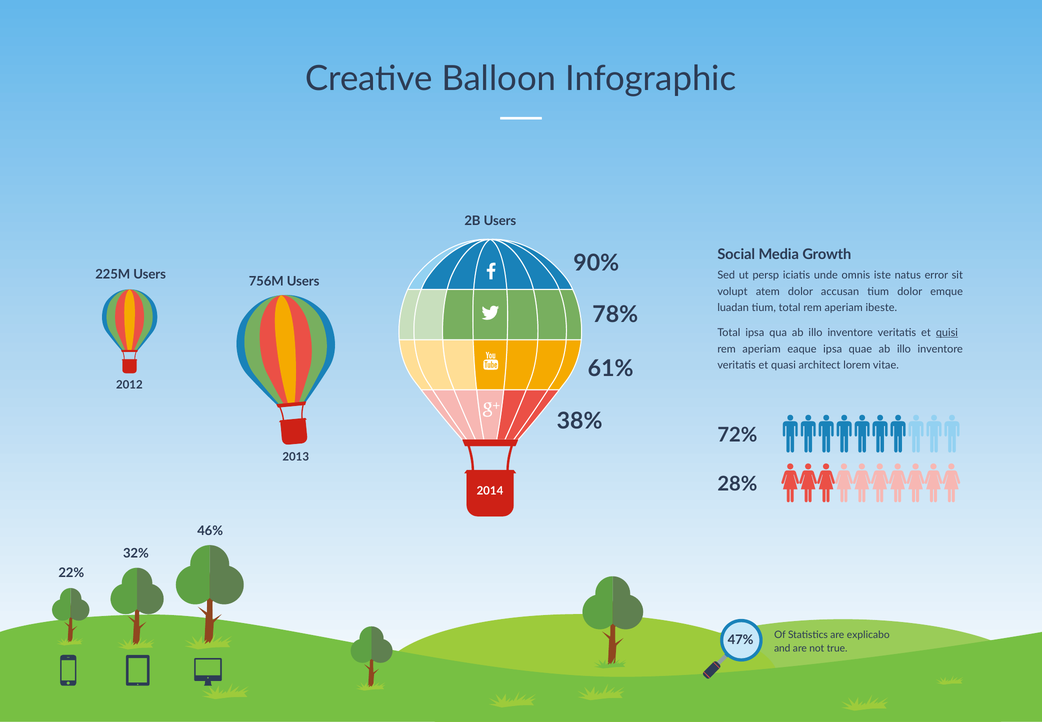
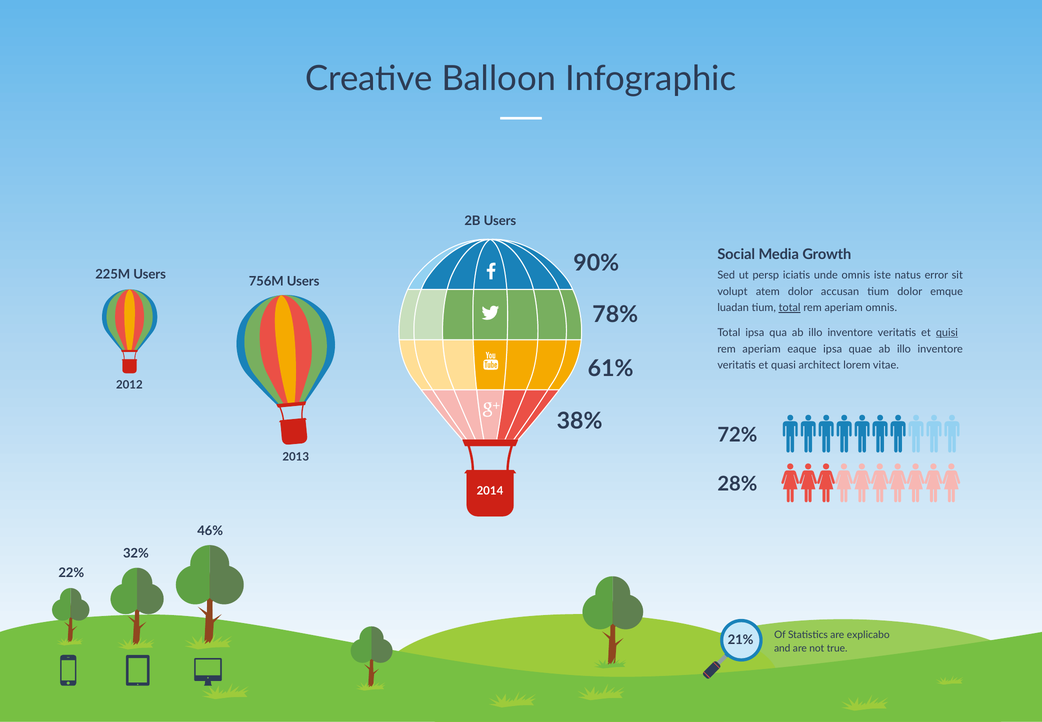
total at (790, 308) underline: none -> present
aperiam ibeste: ibeste -> omnis
47%: 47% -> 21%
